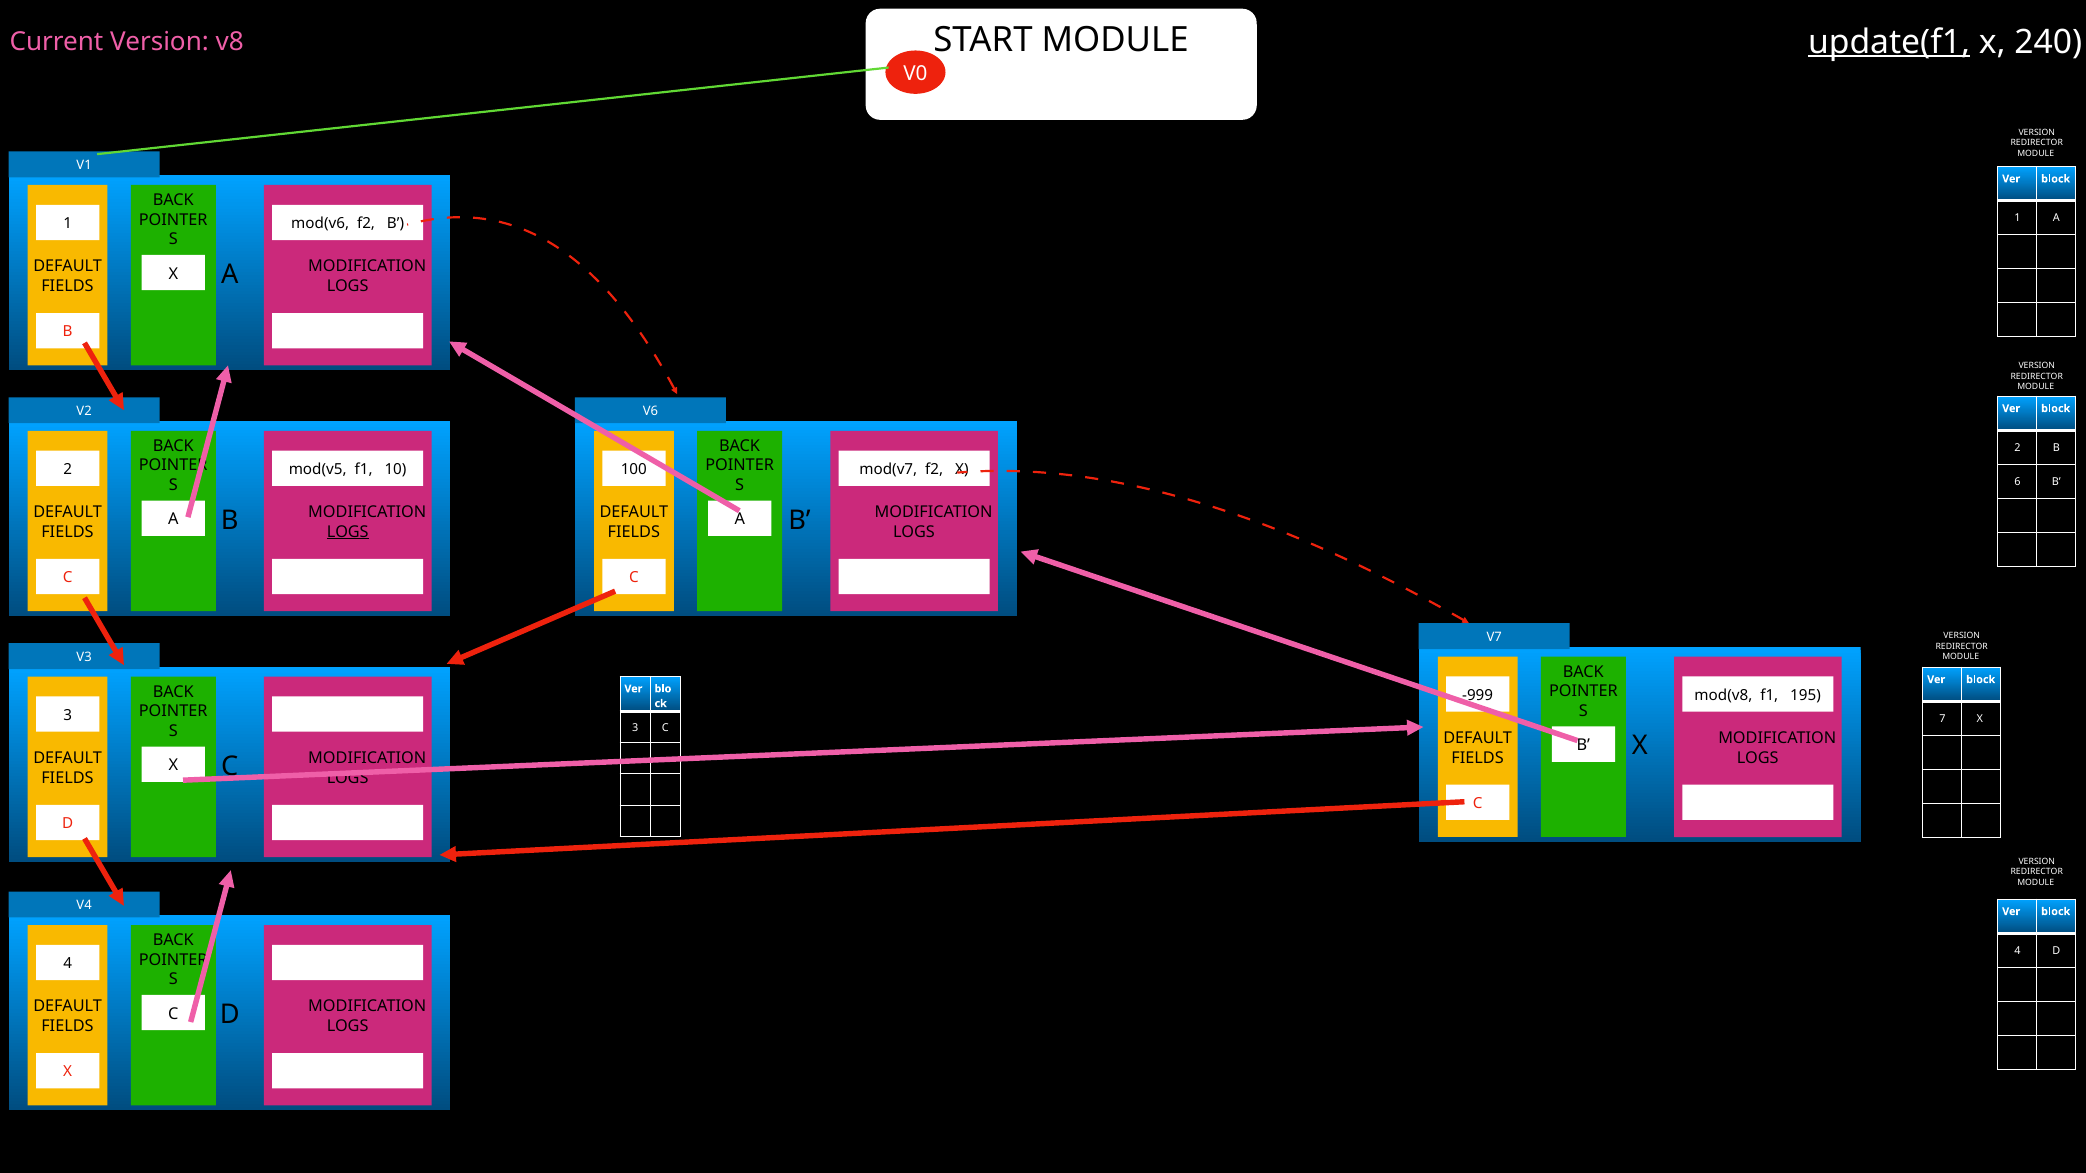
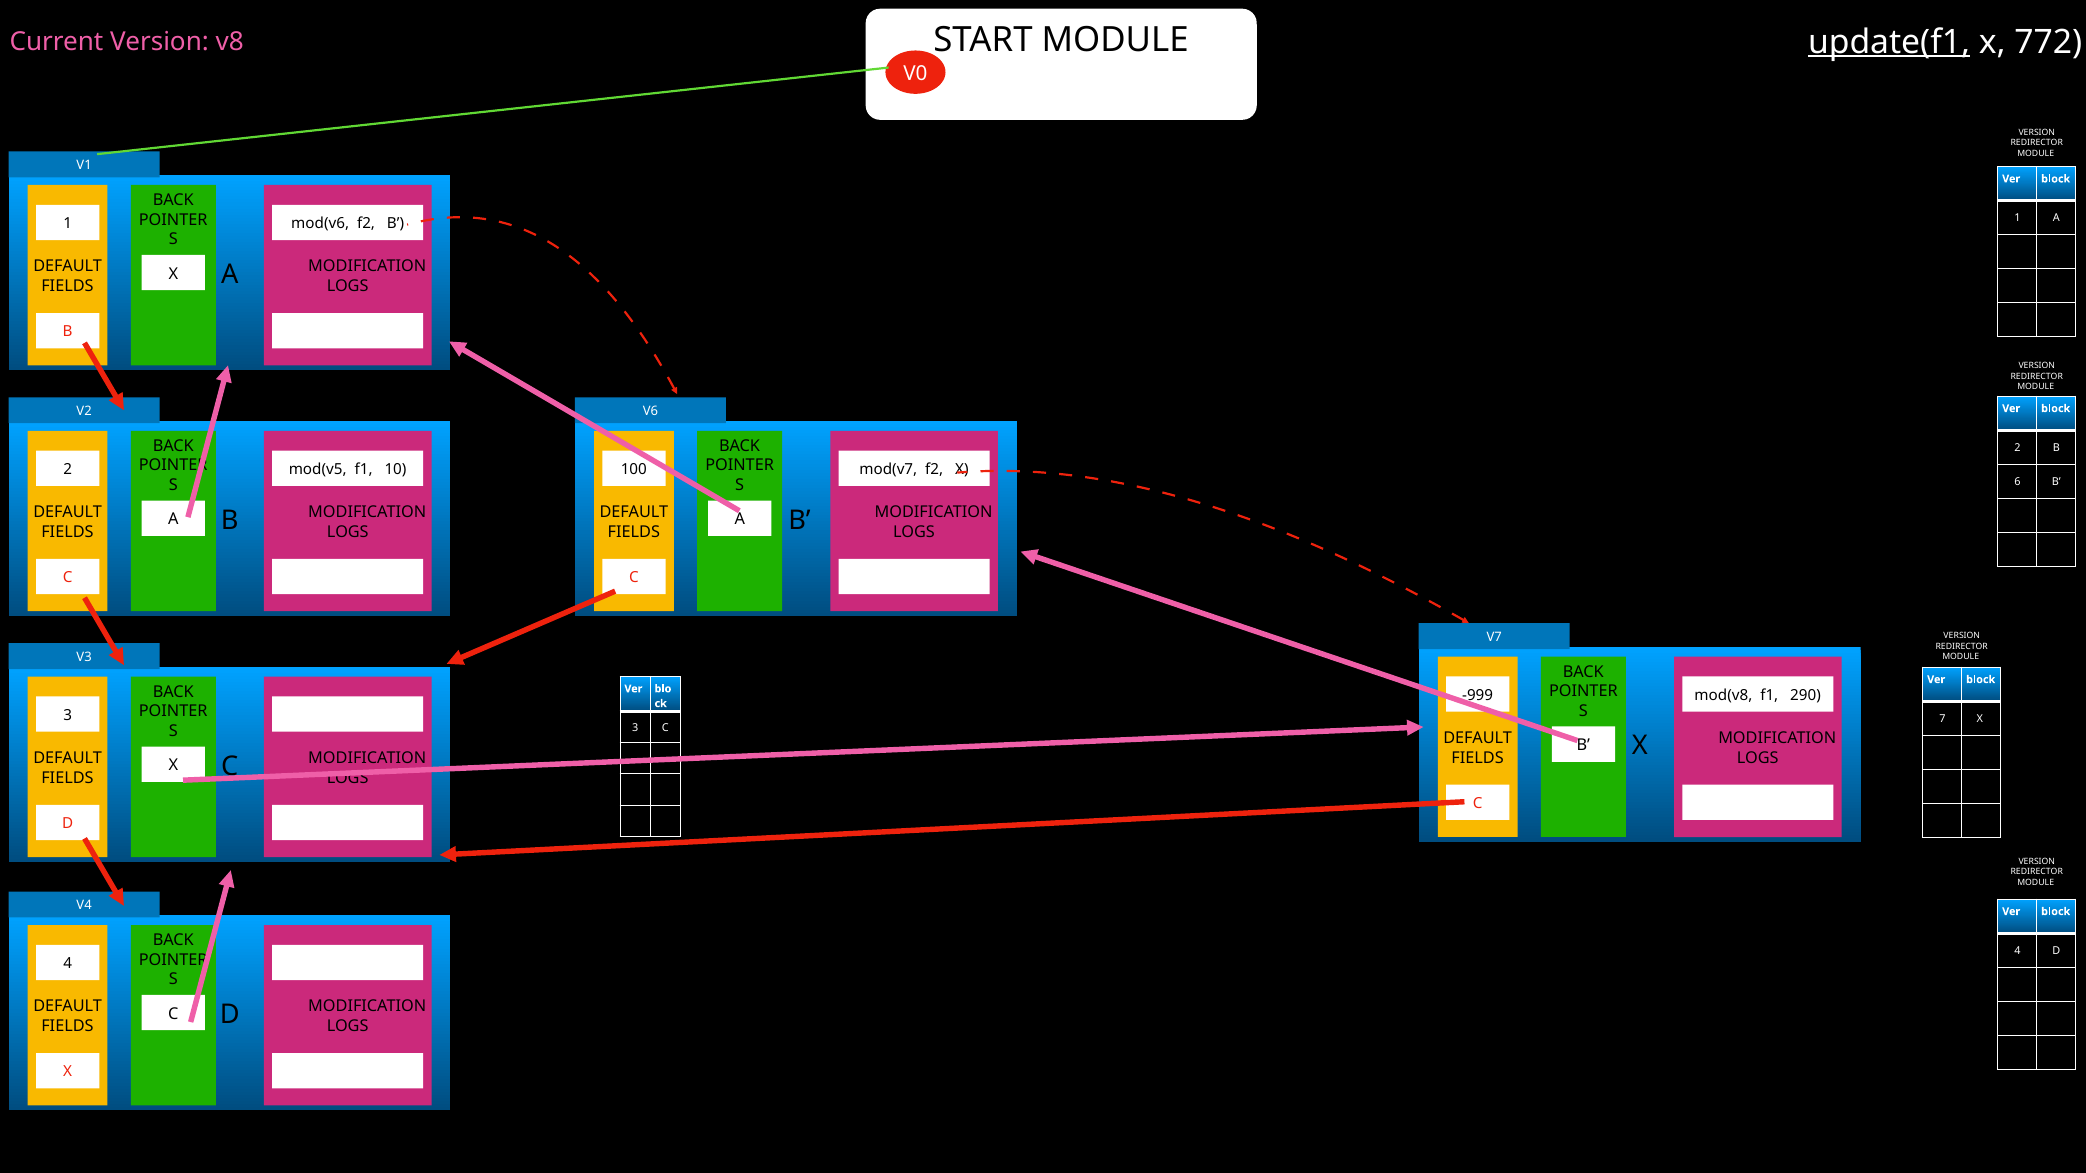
240: 240 -> 772
LOGS at (348, 532) underline: present -> none
195: 195 -> 290
